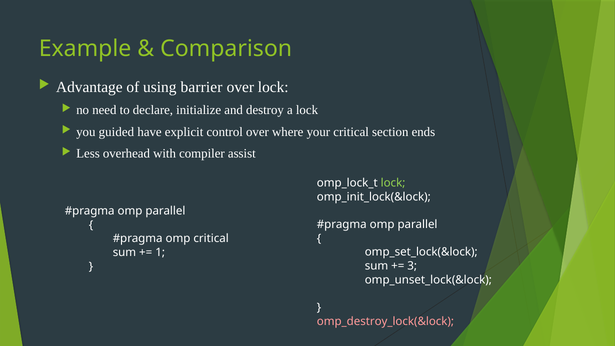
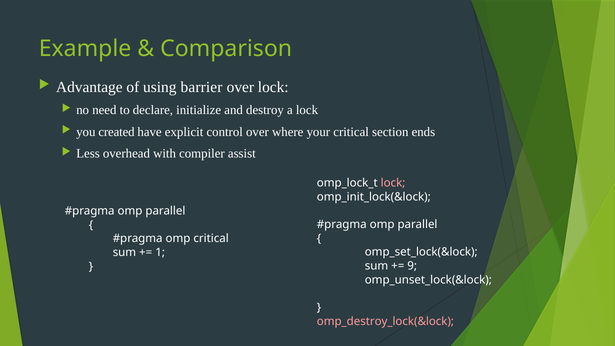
guided: guided -> created
lock at (393, 183) colour: light green -> pink
3: 3 -> 9
